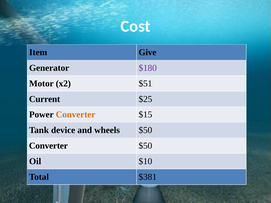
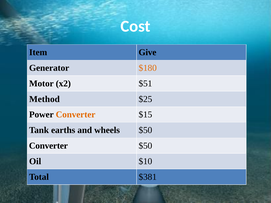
$180 colour: purple -> orange
Current: Current -> Method
device: device -> earths
